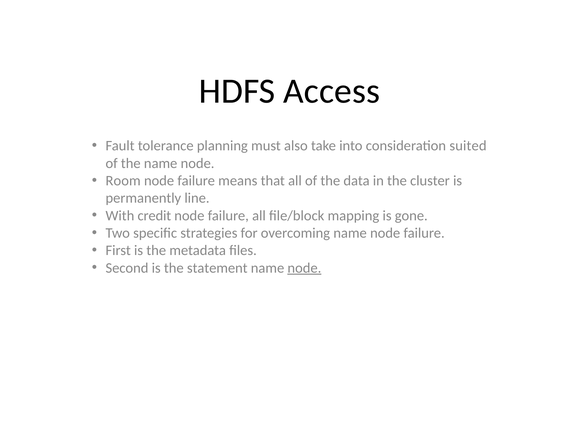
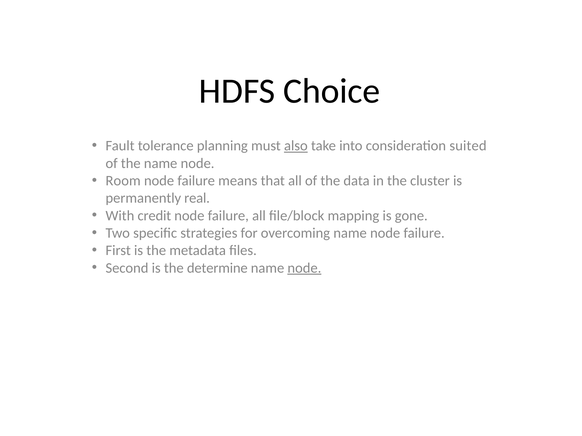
Access: Access -> Choice
also underline: none -> present
line: line -> real
statement: statement -> determine
